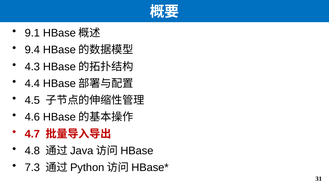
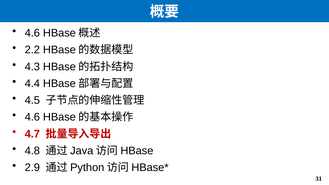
9.1 at (32, 33): 9.1 -> 4.6
9.4: 9.4 -> 2.2
7.3: 7.3 -> 2.9
